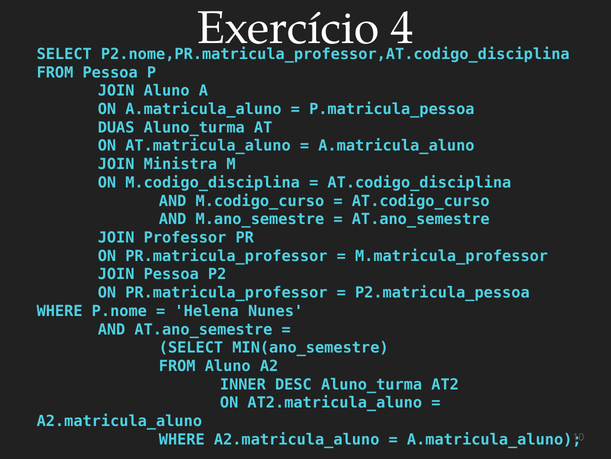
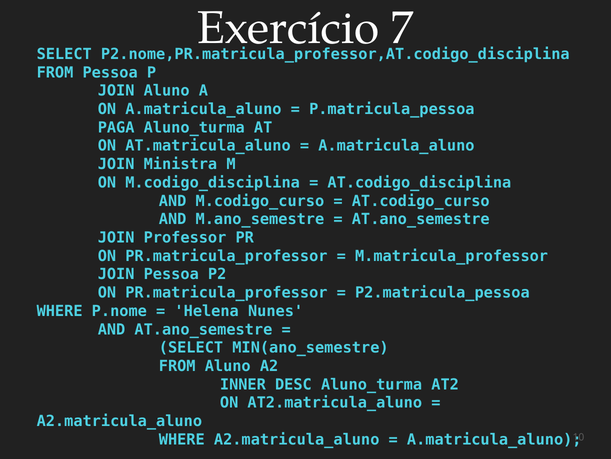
4: 4 -> 7
DUAS: DUAS -> PAGA
